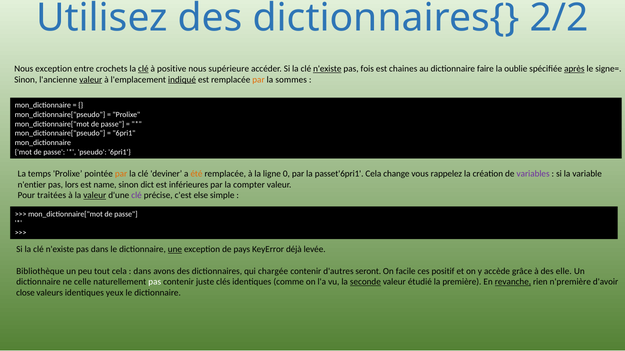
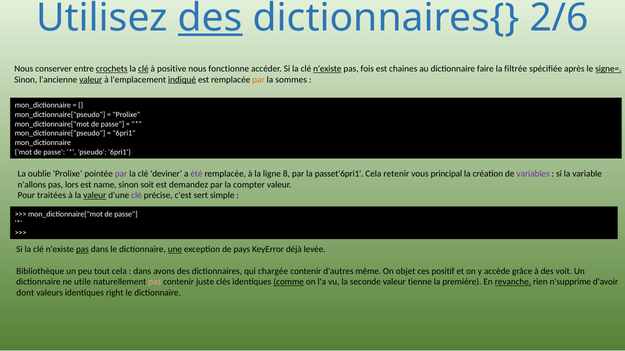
des at (210, 18) underline: none -> present
2/2: 2/2 -> 2/6
Nous exception: exception -> conserver
crochets underline: none -> present
supérieure: supérieure -> fonctionne
oublie: oublie -> filtrée
après underline: present -> none
signe= underline: none -> present
temps: temps -> oublie
par at (121, 174) colour: orange -> purple
été colour: orange -> purple
0: 0 -> 8
change: change -> retenir
rappelez: rappelez -> principal
n'entier: n'entier -> n'allons
dict: dict -> soit
inférieures: inférieures -> demandez
else: else -> sert
pas at (82, 250) underline: none -> present
seront: seront -> même
facile: facile -> objet
elle: elle -> voit
celle: celle -> utile
pas at (155, 282) colour: white -> pink
comme underline: none -> present
seconde underline: present -> none
étudié: étudié -> tienne
n'première: n'première -> n'supprime
close: close -> dont
yeux: yeux -> right
